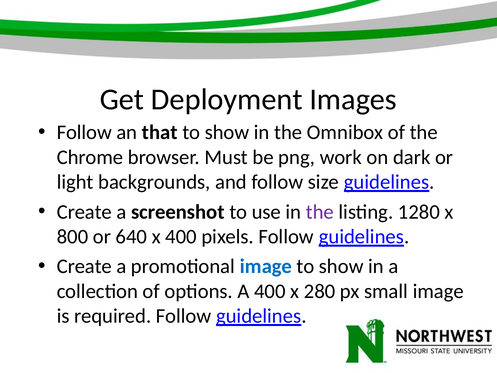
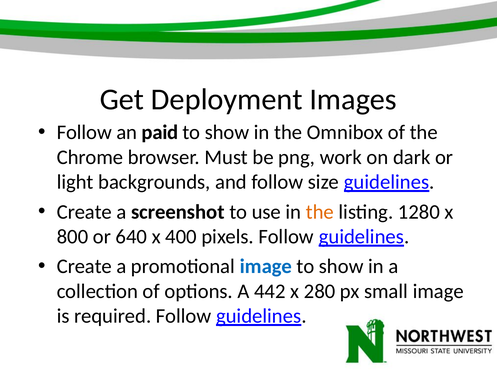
that: that -> paid
the at (320, 212) colour: purple -> orange
A 400: 400 -> 442
